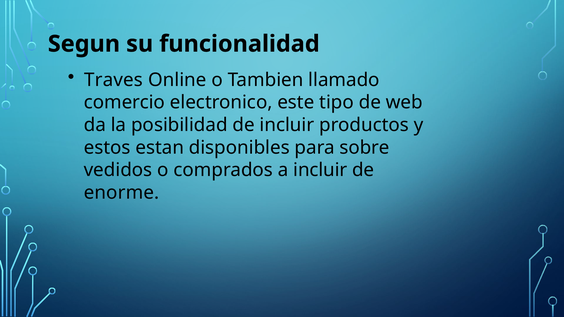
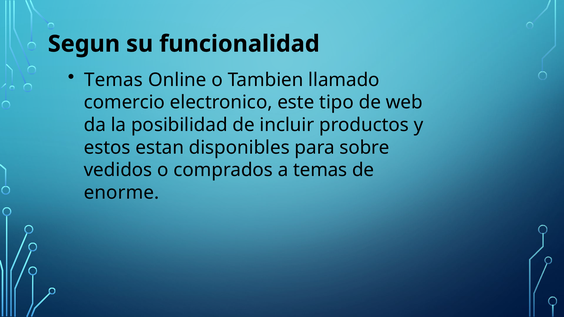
Traves at (114, 80): Traves -> Temas
a incluir: incluir -> temas
